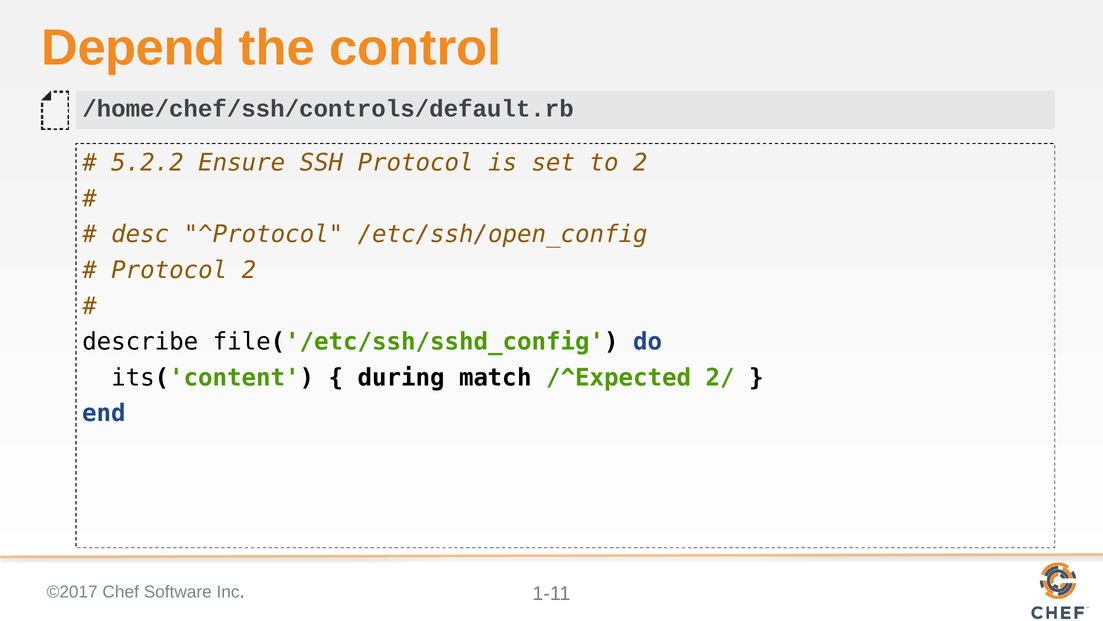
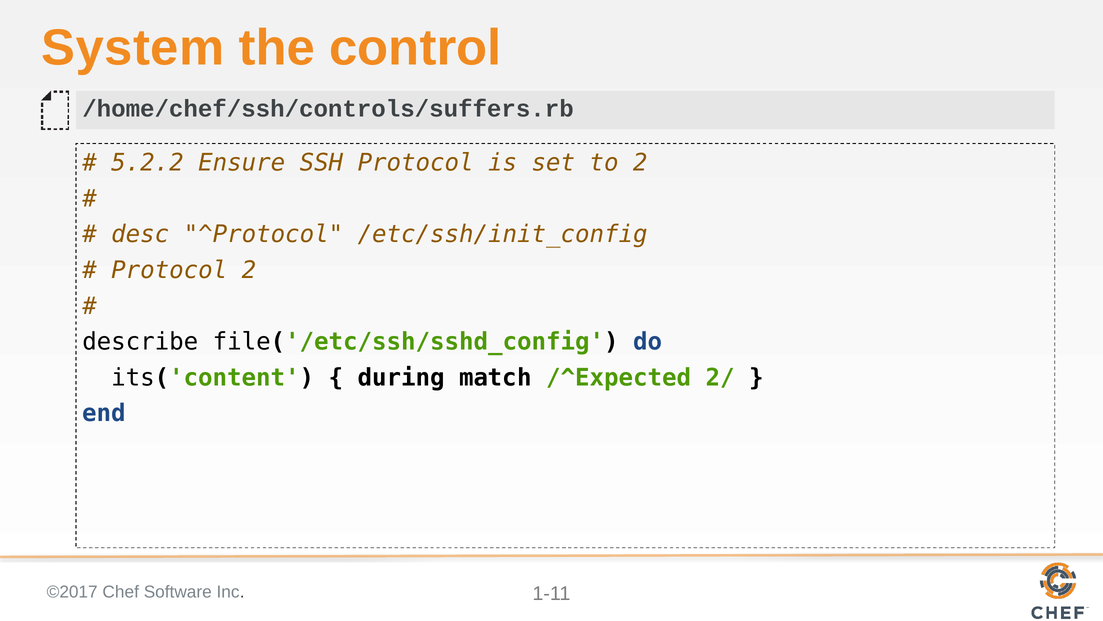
Depend: Depend -> System
/home/chef/ssh/controls/default.rb: /home/chef/ssh/controls/default.rb -> /home/chef/ssh/controls/suffers.rb
/etc/ssh/open_config: /etc/ssh/open_config -> /etc/ssh/init_config
